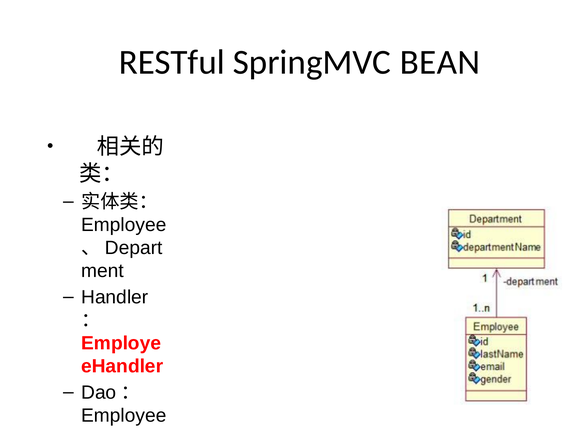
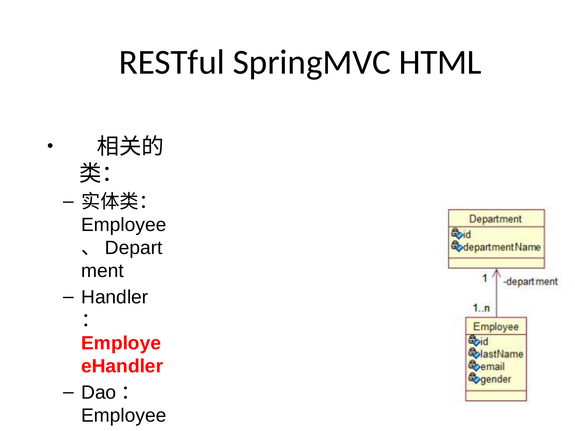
BEAN: BEAN -> HTML
